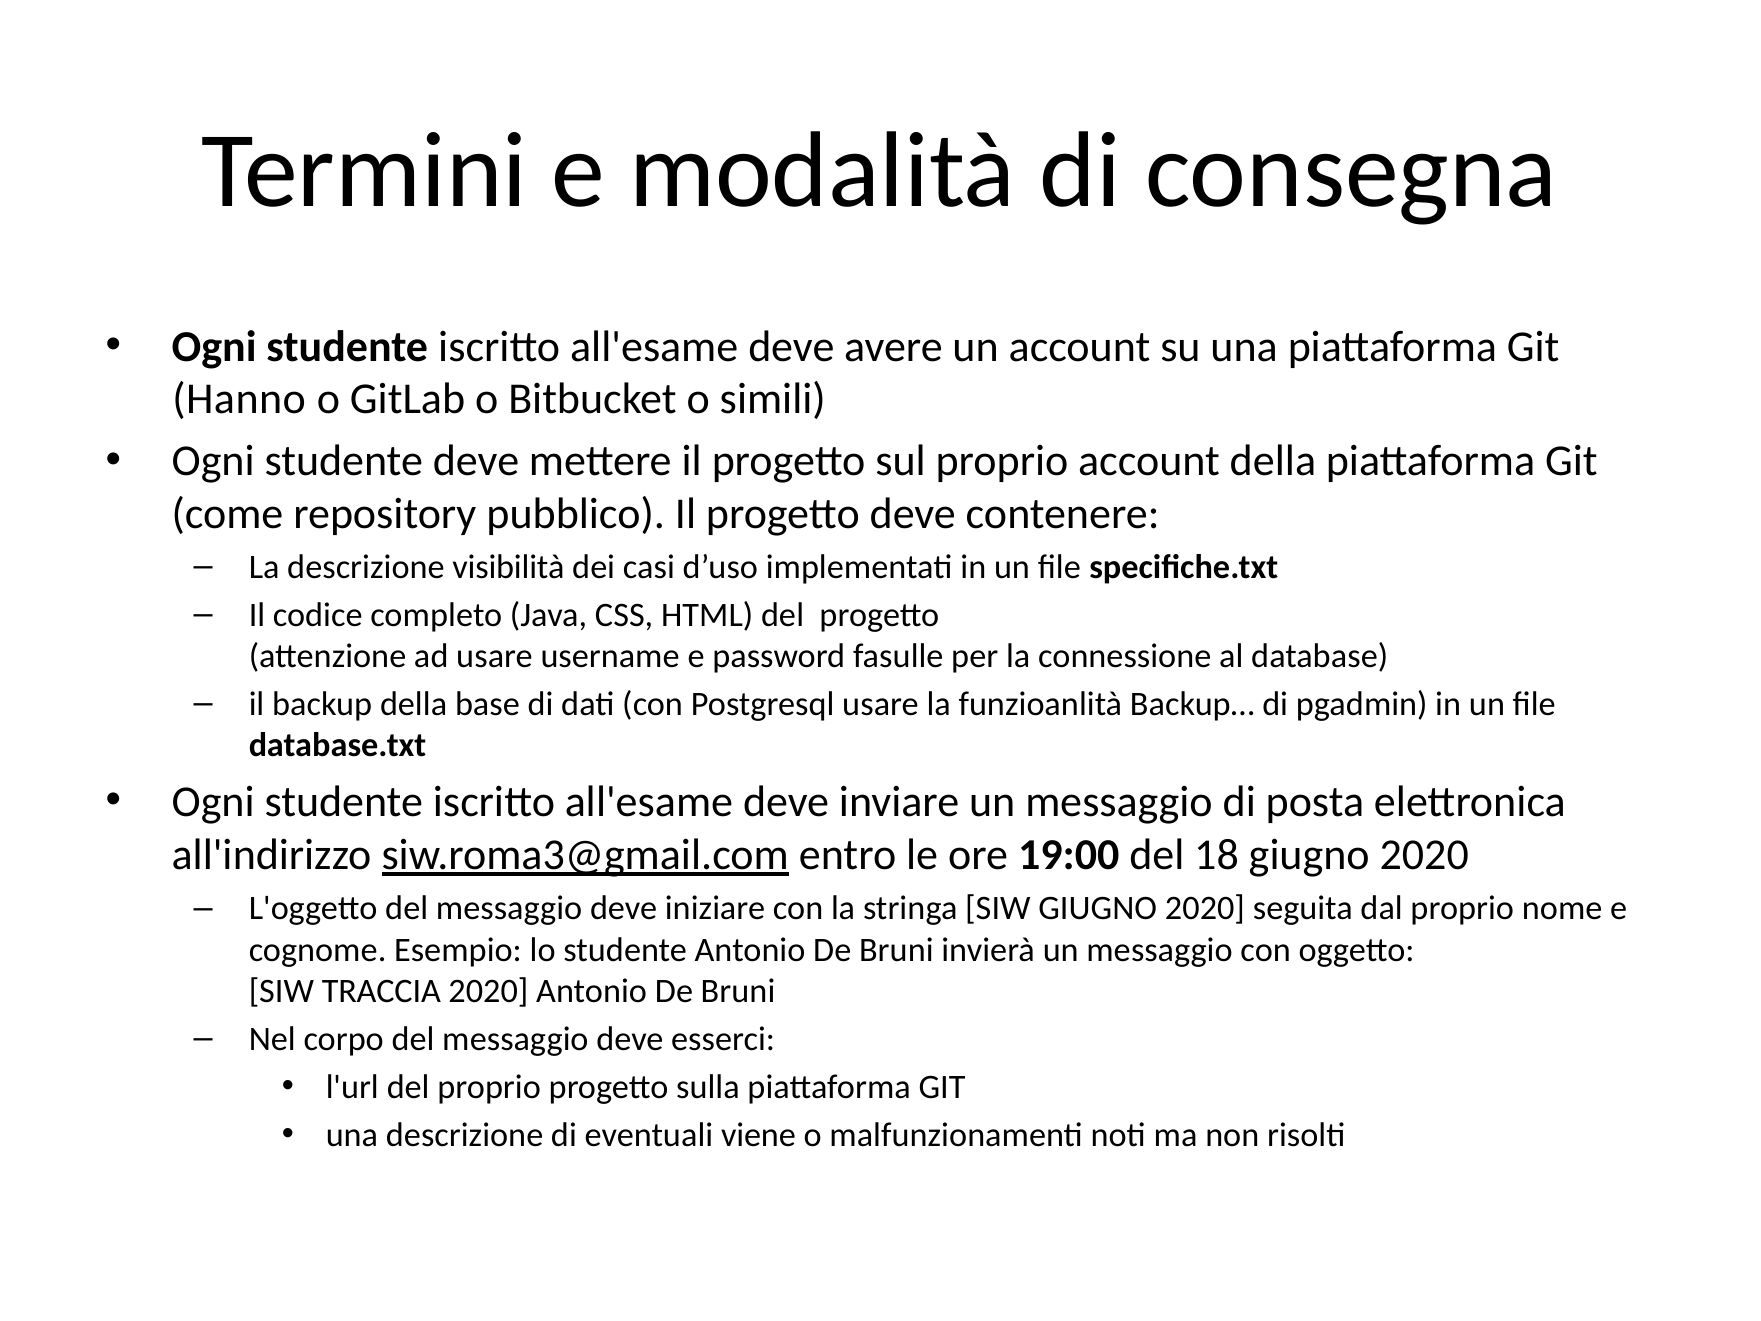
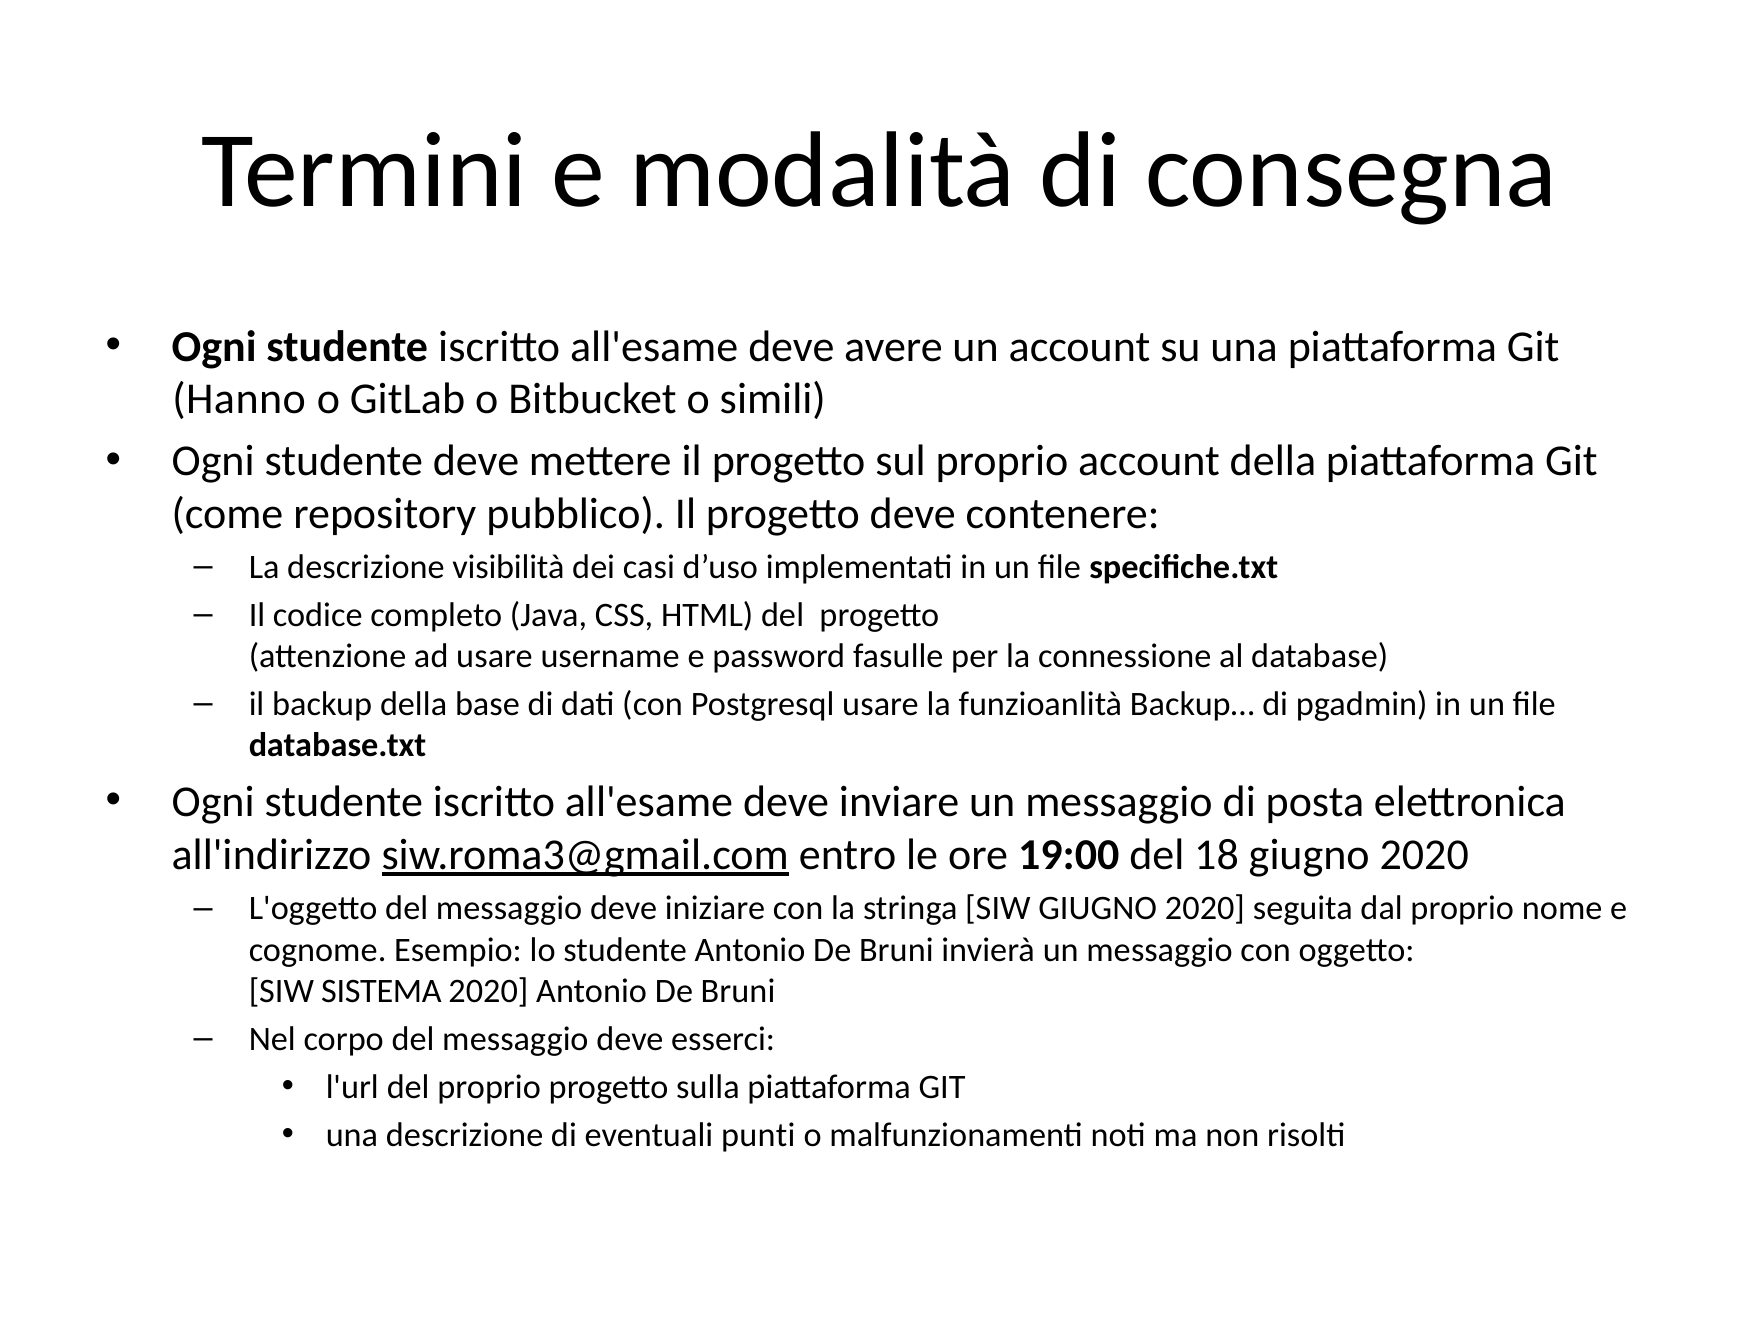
TRACCIA: TRACCIA -> SISTEMA
viene: viene -> punti
